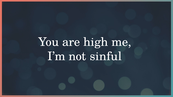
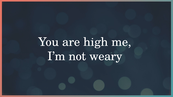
sinful: sinful -> weary
